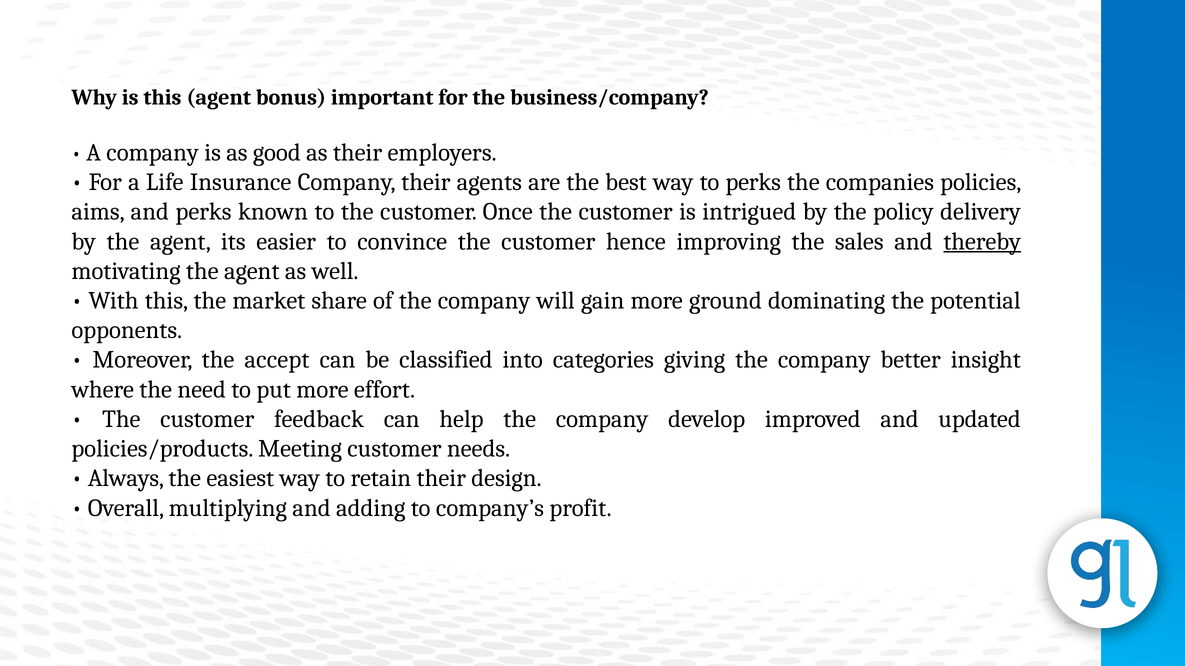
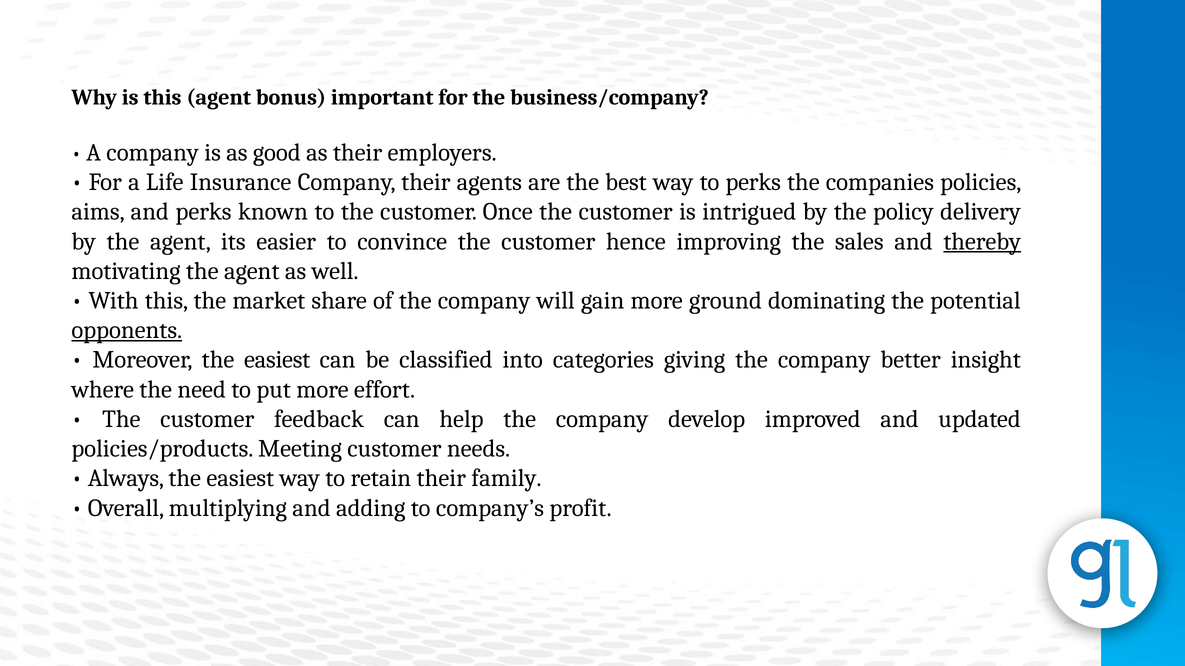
opponents underline: none -> present
Moreover the accept: accept -> easiest
design: design -> family
